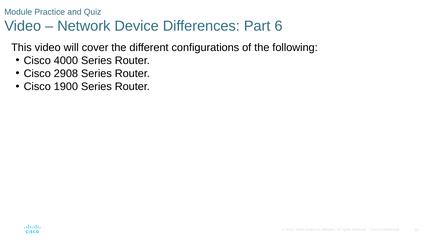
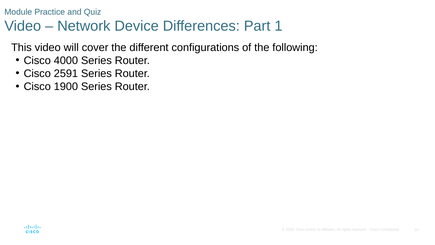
6: 6 -> 1
2908: 2908 -> 2591
